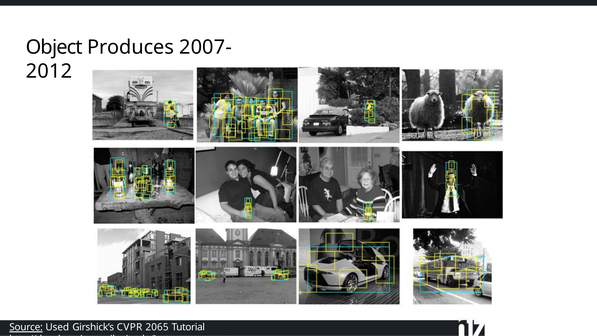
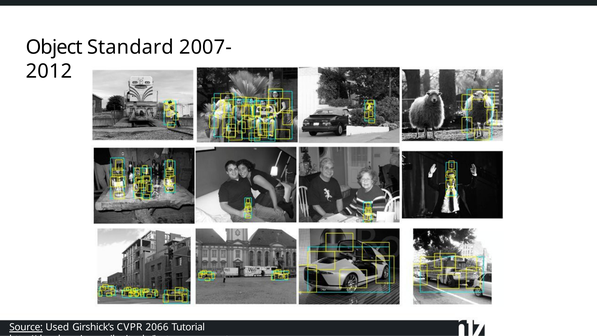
Produces: Produces -> Standard
2065: 2065 -> 2066
